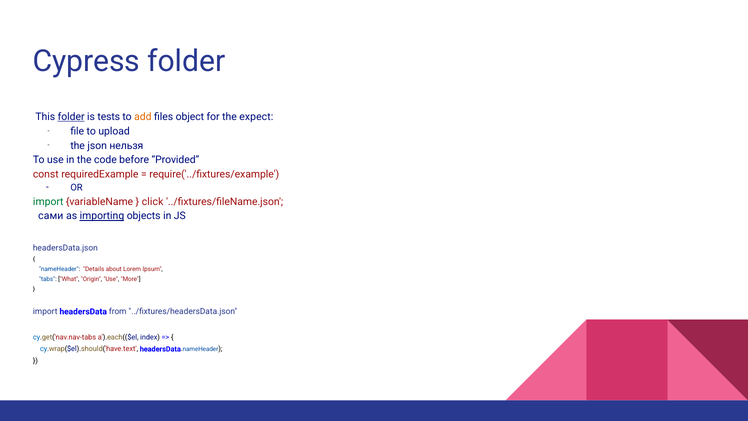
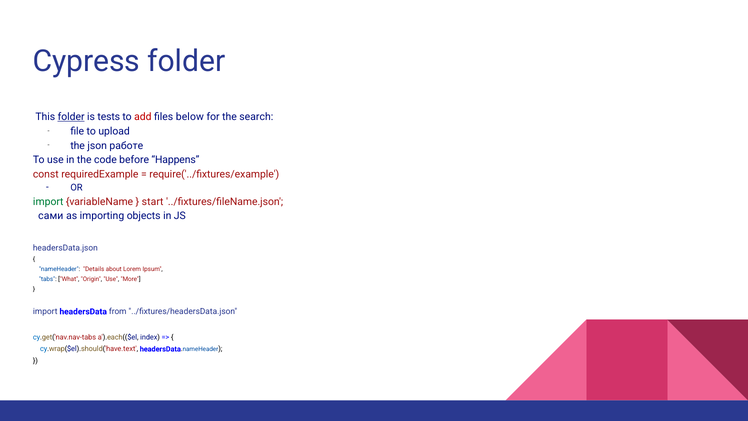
add colour: orange -> red
object: object -> below
expect: expect -> search
нельзя: нельзя -> работе
Provided: Provided -> Happens
click: click -> start
importing underline: present -> none
